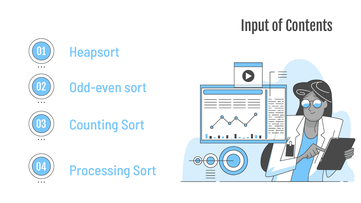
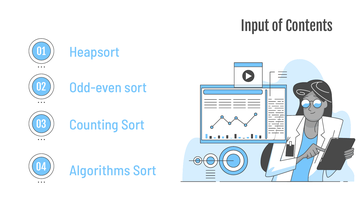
Processing: Processing -> Algorithms
